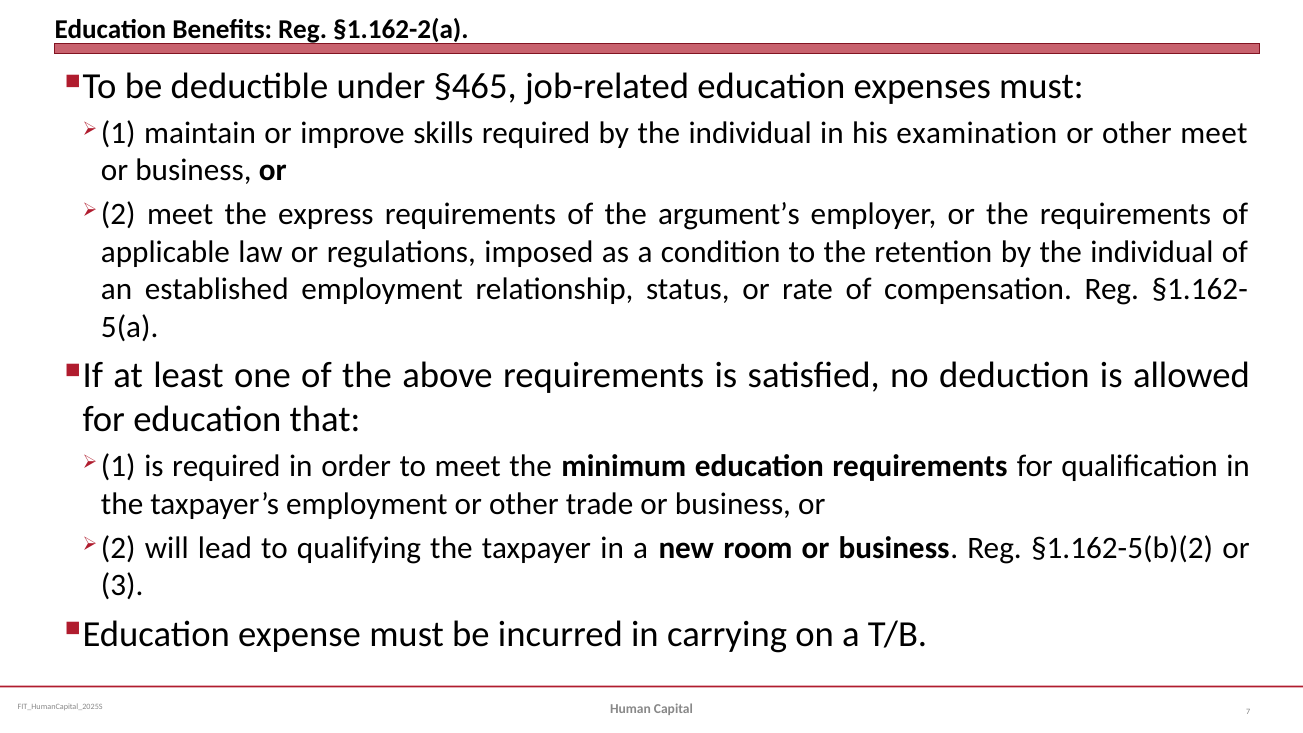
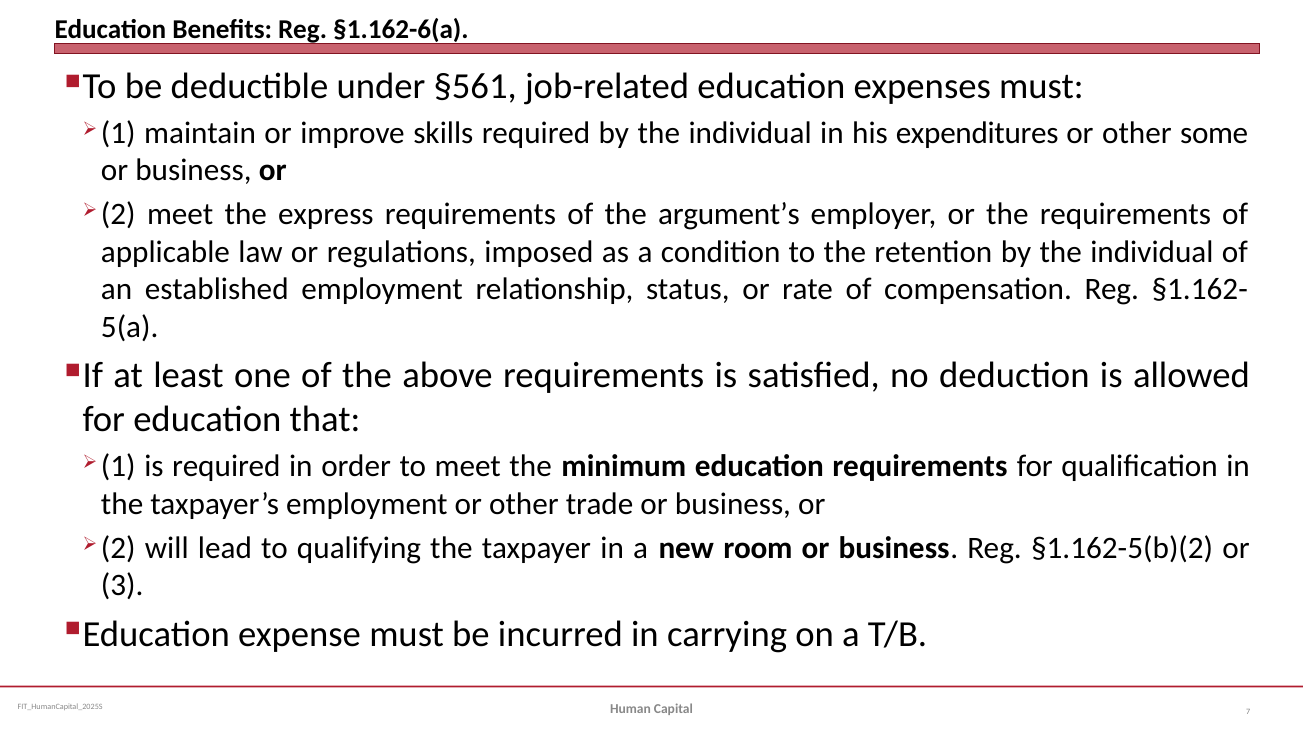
§1.162-2(a: §1.162-2(a -> §1.162-6(a
§465: §465 -> §561
examination: examination -> expenditures
other meet: meet -> some
